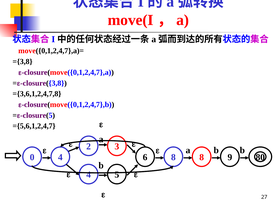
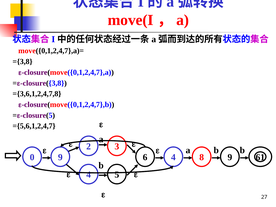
0 4: 4 -> 9
6 8: 8 -> 4
80: 80 -> 61
